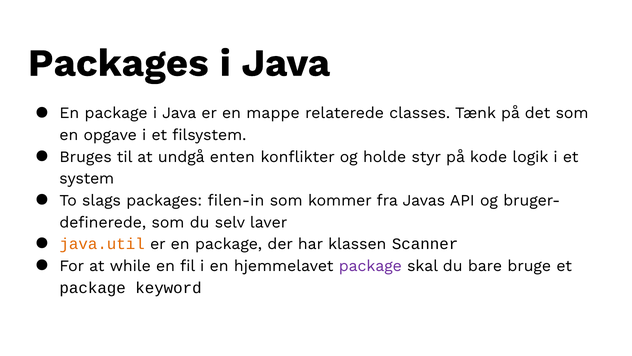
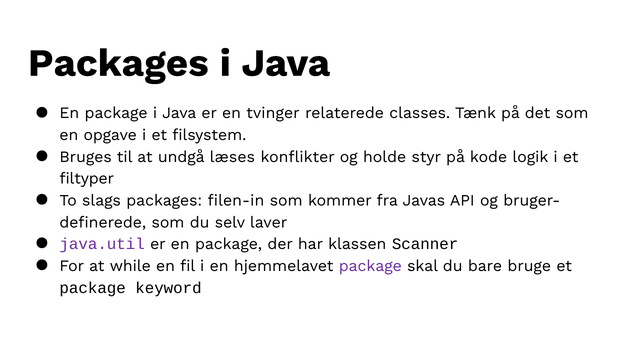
mappe: mappe -> tvinger
enten: enten -> læses
system: system -> filtyper
java.util colour: orange -> purple
